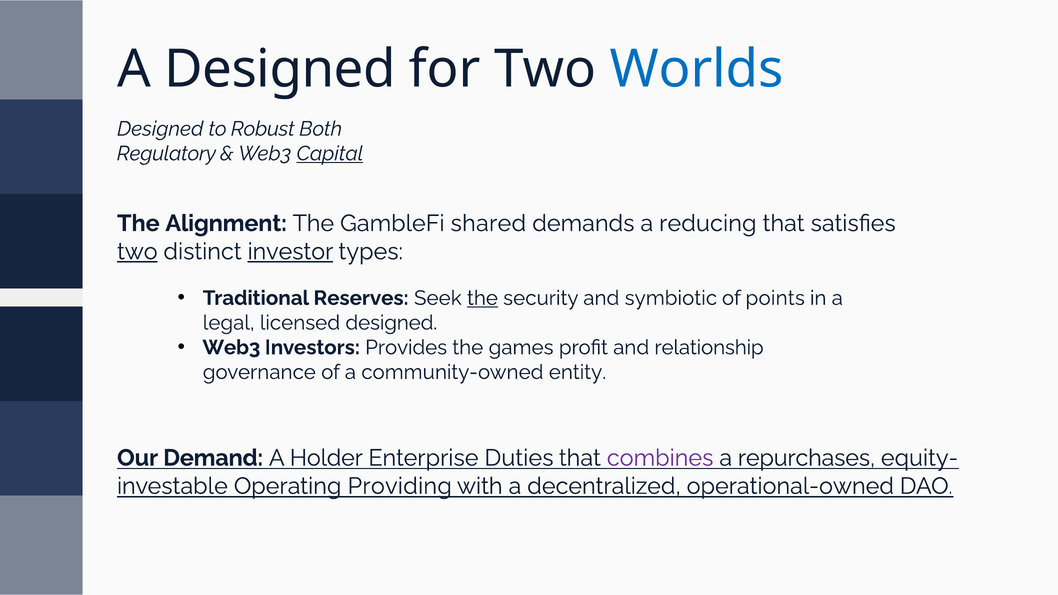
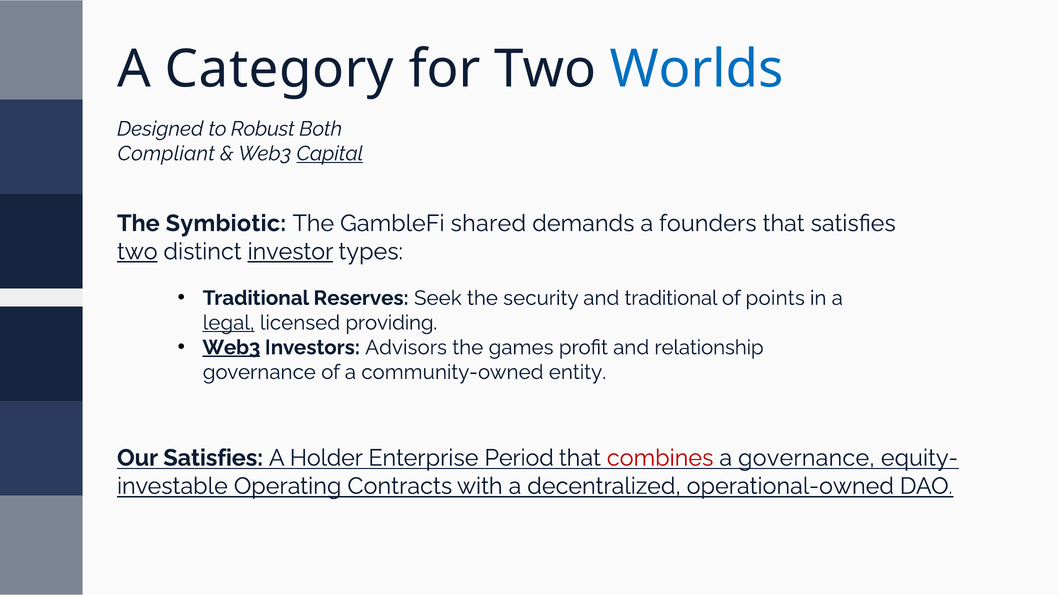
A Designed: Designed -> Category
Regulatory: Regulatory -> Compliant
Alignment: Alignment -> Symbiotic
reducing: reducing -> founders
the at (482, 298) underline: present -> none
and symbiotic: symbiotic -> traditional
legal underline: none -> present
licensed designed: designed -> providing
Web3 at (231, 348) underline: none -> present
Provides: Provides -> Advisors
Our Demand: Demand -> Satisfies
Duties: Duties -> Period
combines colour: purple -> red
a repurchases: repurchases -> governance
Providing: Providing -> Contracts
